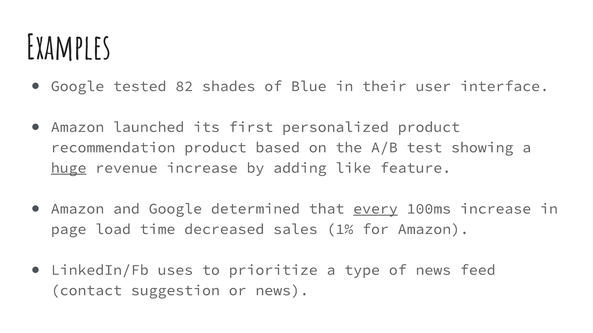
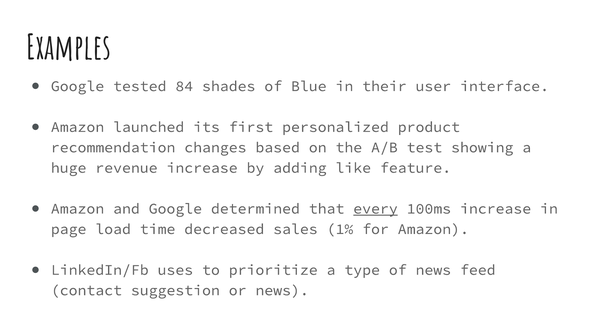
82: 82 -> 84
recommendation product: product -> changes
huge underline: present -> none
